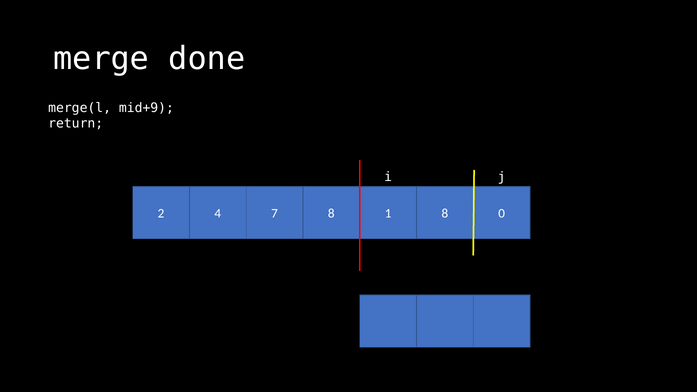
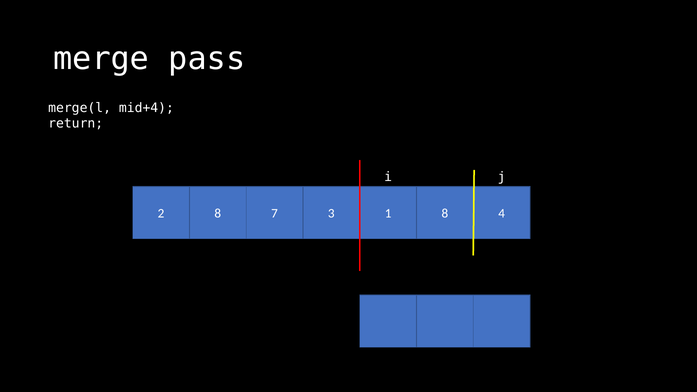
done: done -> pass
mid+9: mid+9 -> mid+4
2 4: 4 -> 8
7 8: 8 -> 3
0: 0 -> 4
